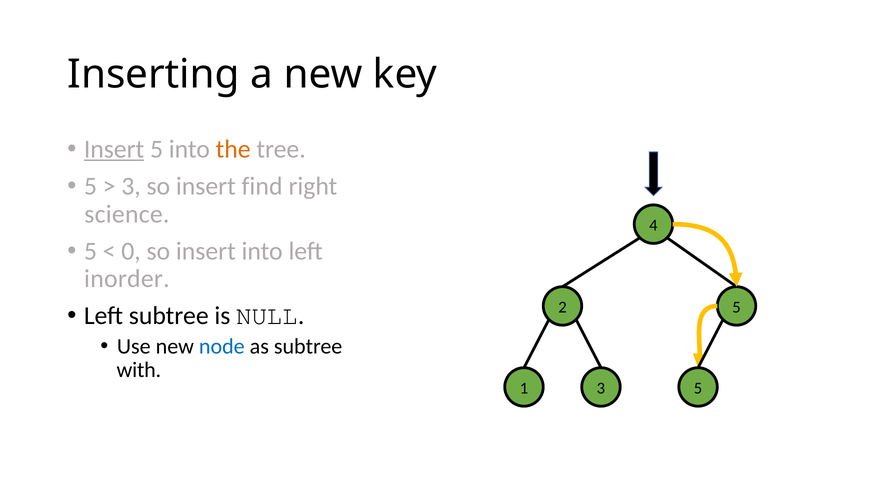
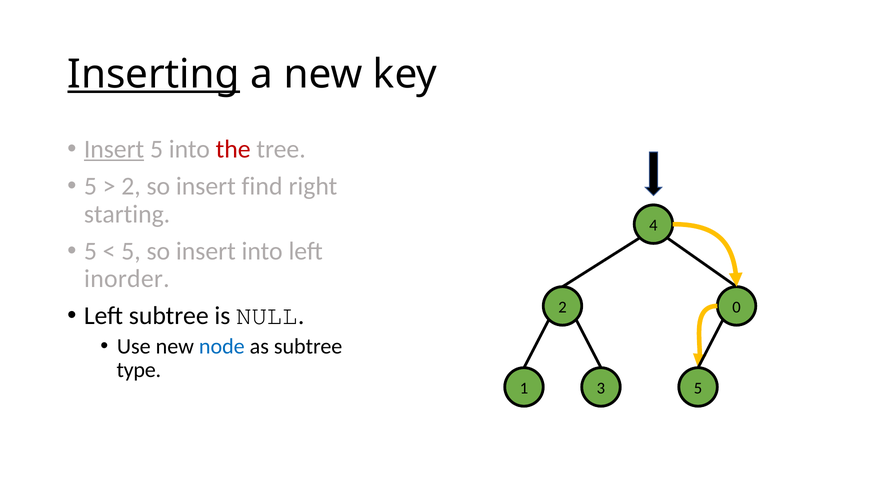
Inserting underline: none -> present
the colour: orange -> red
3 at (131, 186): 3 -> 2
science: science -> starting
0 at (131, 251): 0 -> 5
2 5: 5 -> 0
with: with -> type
